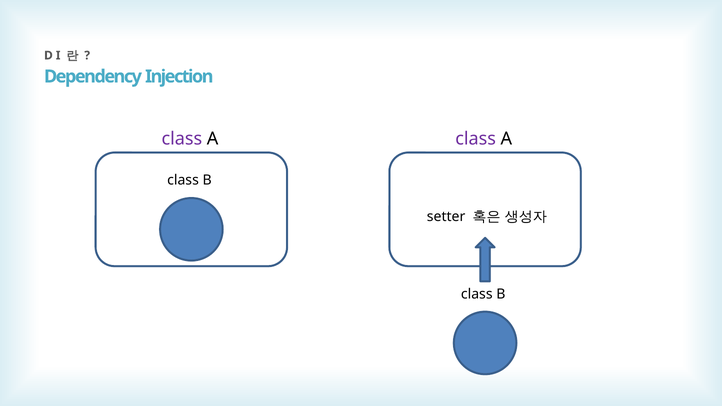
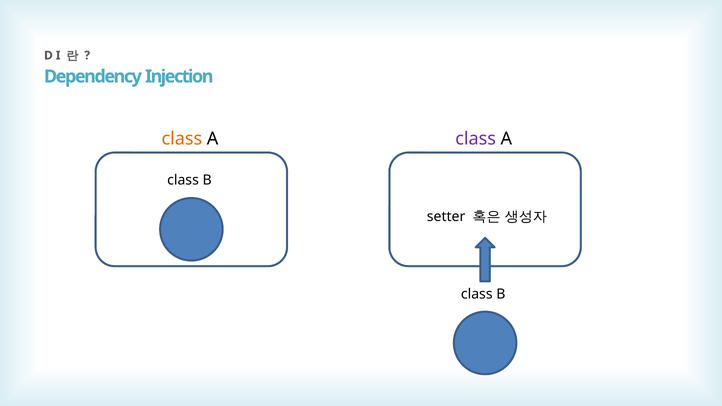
class at (182, 139) colour: purple -> orange
